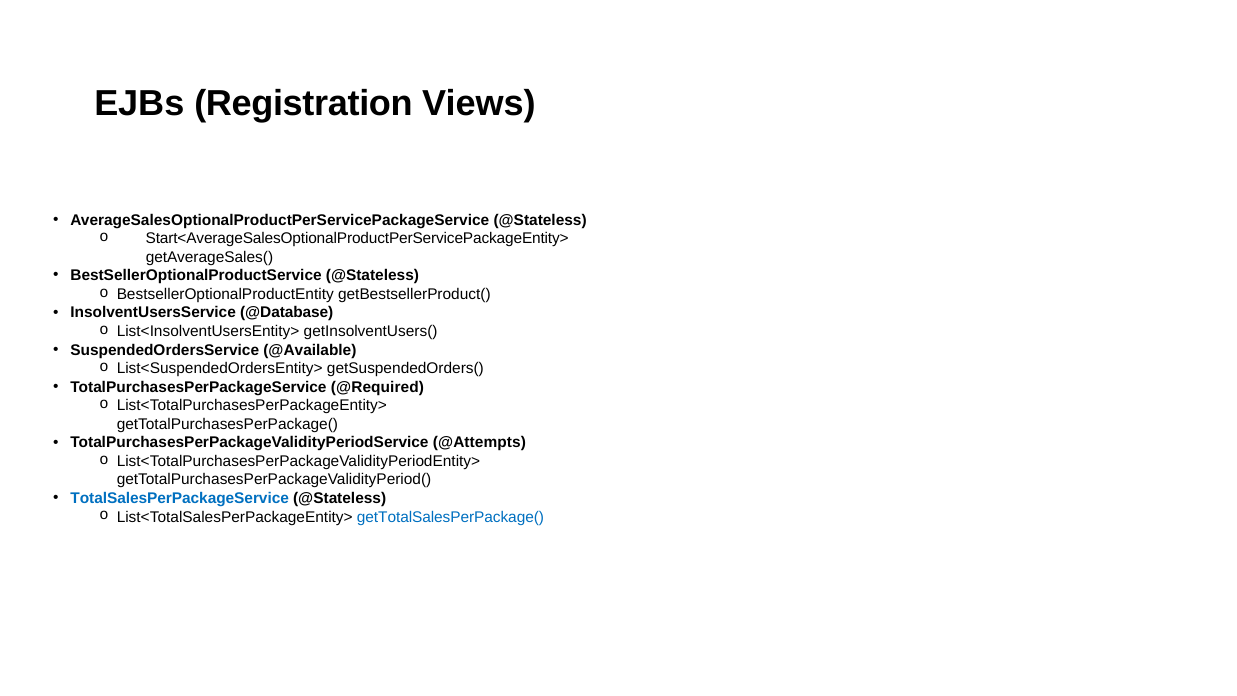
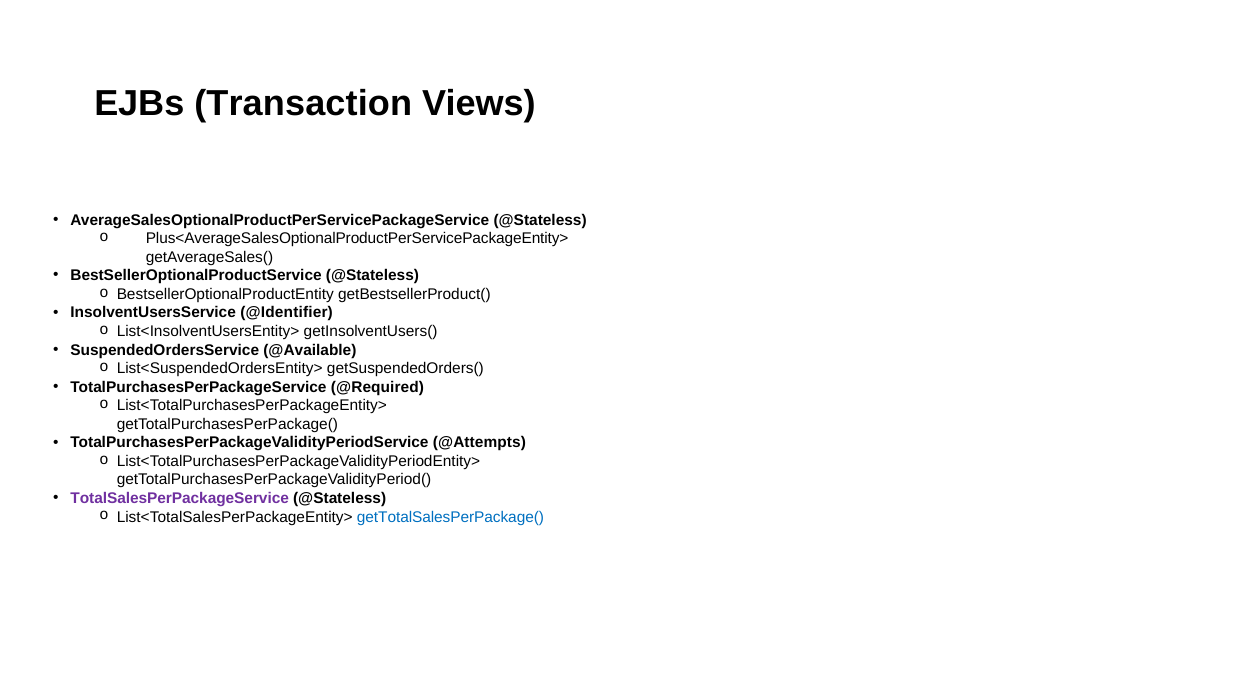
Registration: Registration -> Transaction
Start<AverageSalesOptionalProductPerServicePackageEntity>: Start<AverageSalesOptionalProductPerServicePackageEntity> -> Plus<AverageSalesOptionalProductPerServicePackageEntity>
@Database: @Database -> @Identifier
TotalSalesPerPackageService colour: blue -> purple
